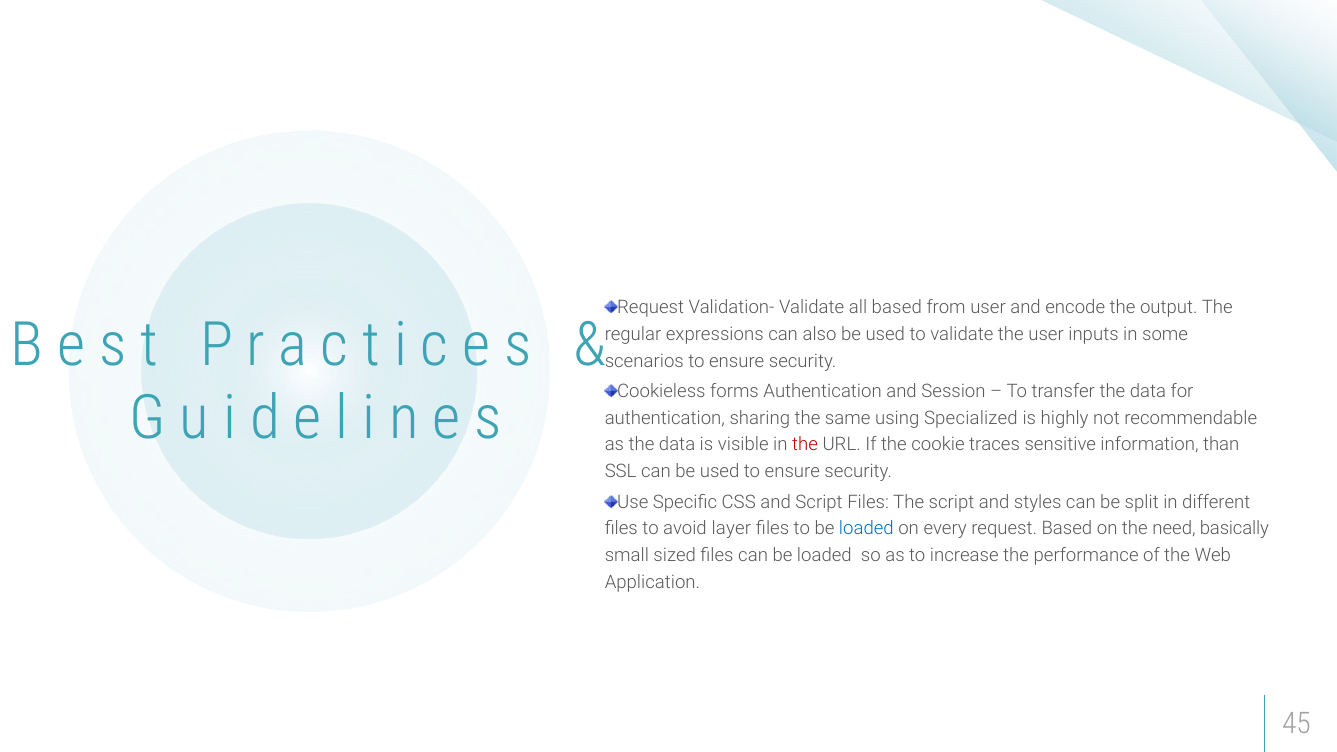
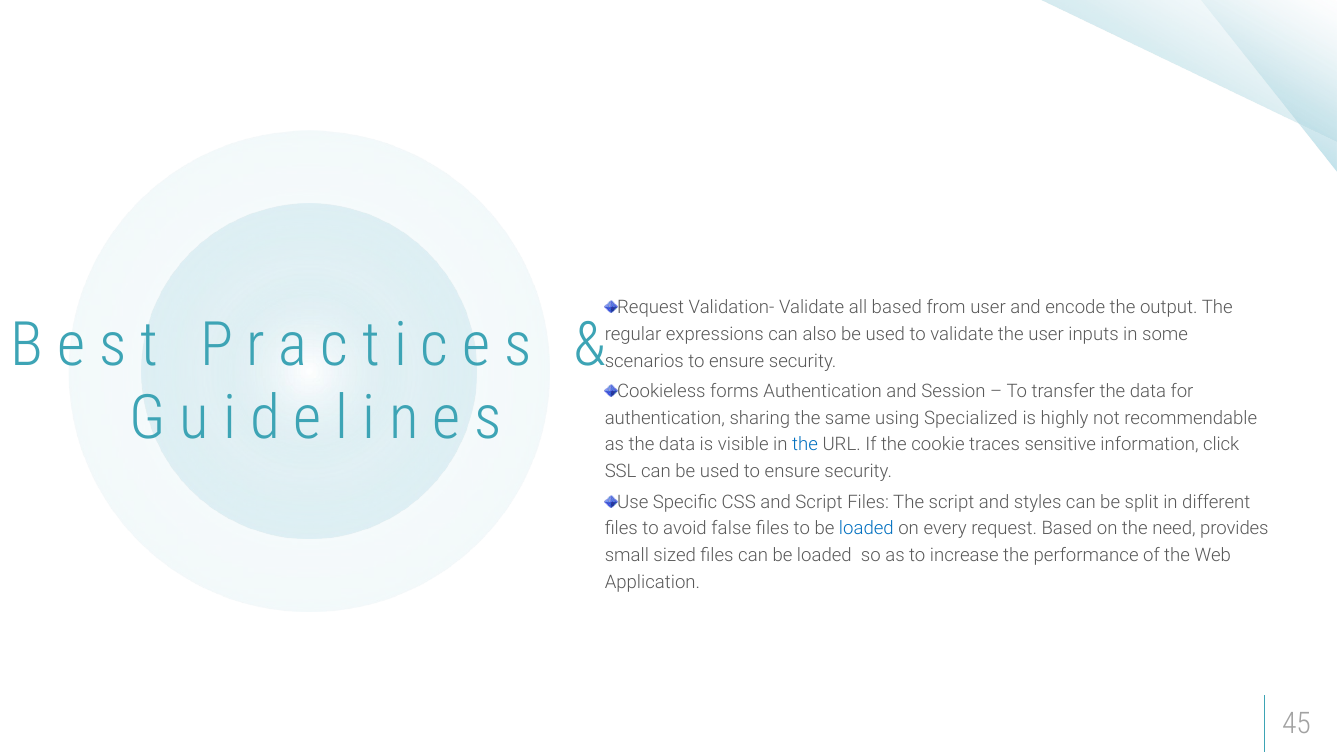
the at (805, 445) colour: red -> blue
than: than -> click
layer: layer -> false
basically: basically -> provides
